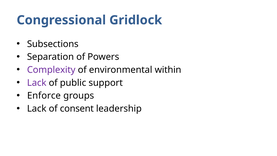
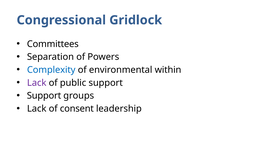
Subsections: Subsections -> Committees
Complexity colour: purple -> blue
Enforce at (44, 96): Enforce -> Support
